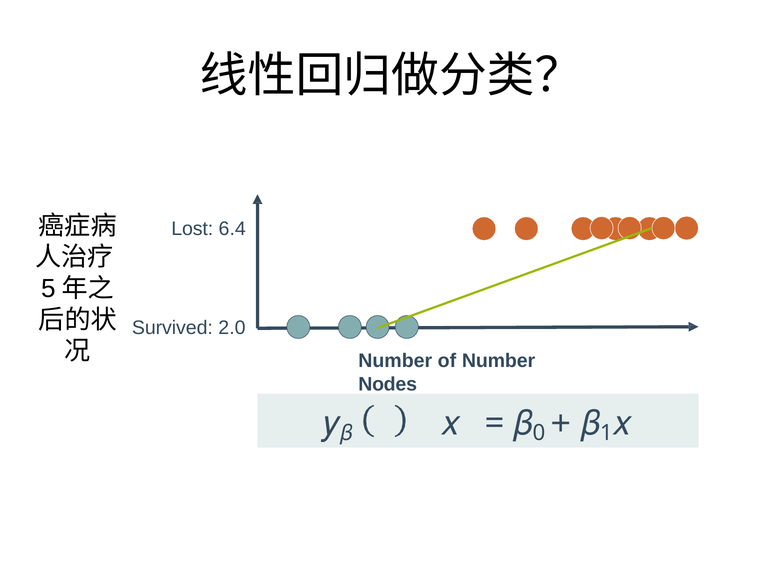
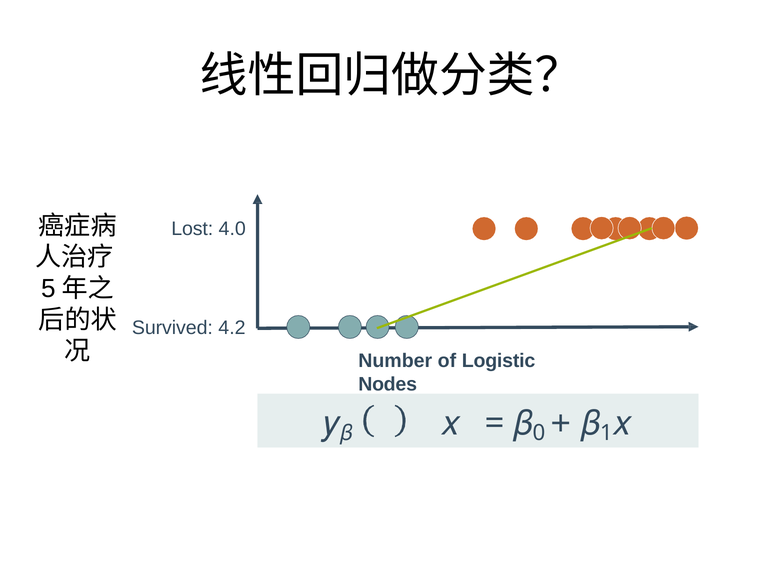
6.4: 6.4 -> 4.0
2.0: 2.0 -> 4.2
of Number: Number -> Logistic
